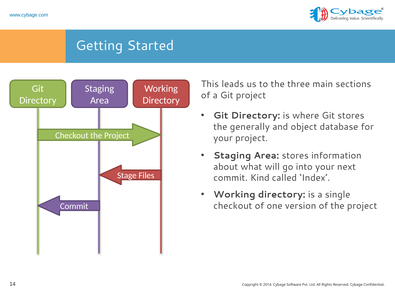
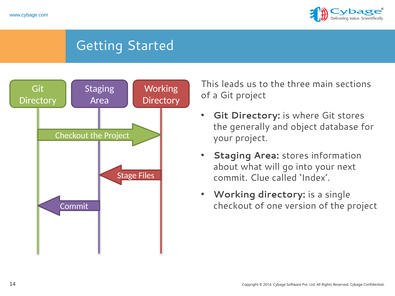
Kind: Kind -> Clue
